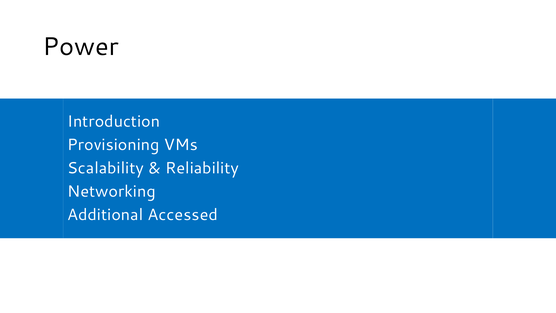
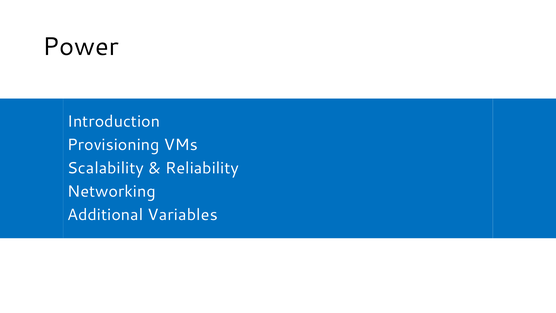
Accessed: Accessed -> Variables
